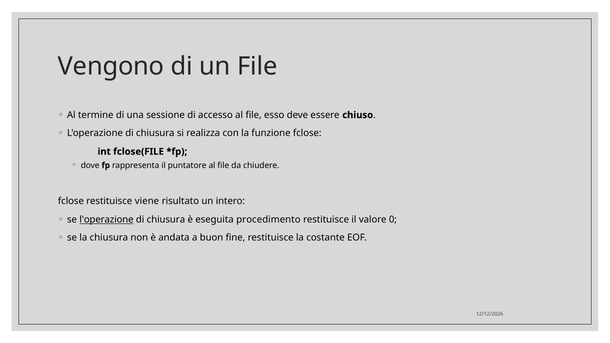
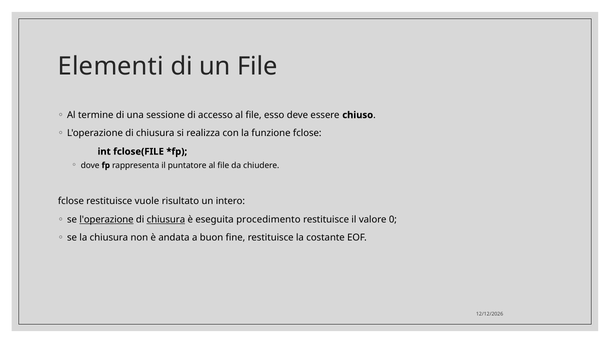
Vengono: Vengono -> Elementi
viene: viene -> vuole
chiusura at (166, 220) underline: none -> present
